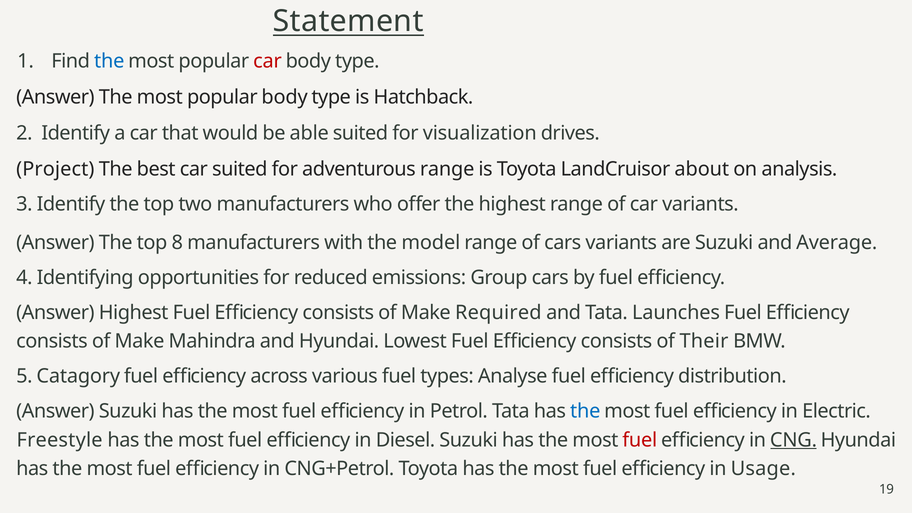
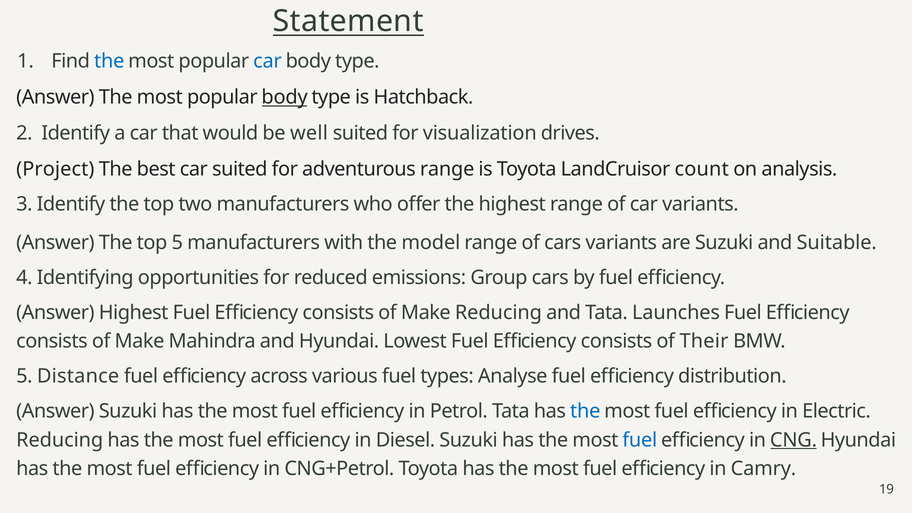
car at (267, 61) colour: red -> blue
body at (285, 97) underline: none -> present
able: able -> well
about: about -> count
top 8: 8 -> 5
Average: Average -> Suitable
Make Required: Required -> Reducing
Catagory: Catagory -> Distance
Freestyle at (60, 440): Freestyle -> Reducing
fuel at (640, 440) colour: red -> blue
Usage: Usage -> Camry
